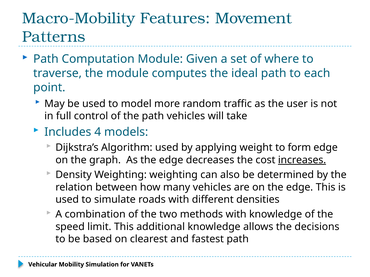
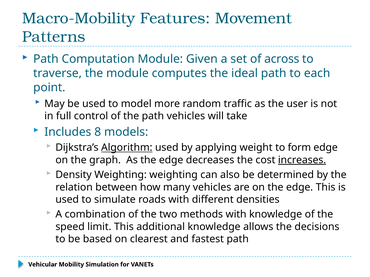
where: where -> across
4: 4 -> 8
Algorithm underline: none -> present
